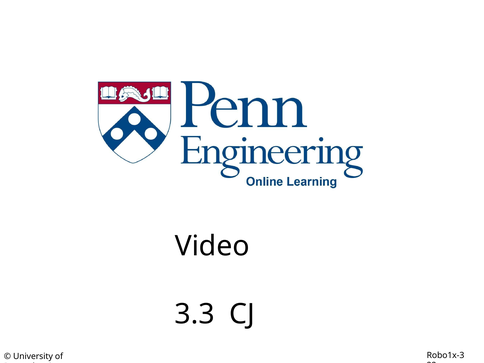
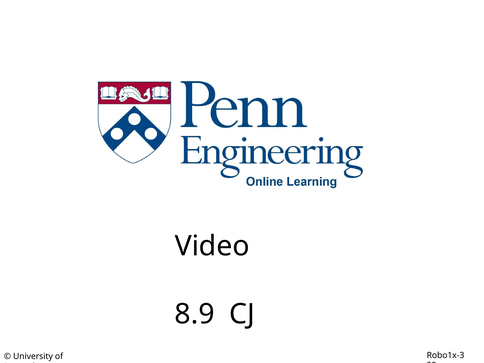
3.3: 3.3 -> 8.9
